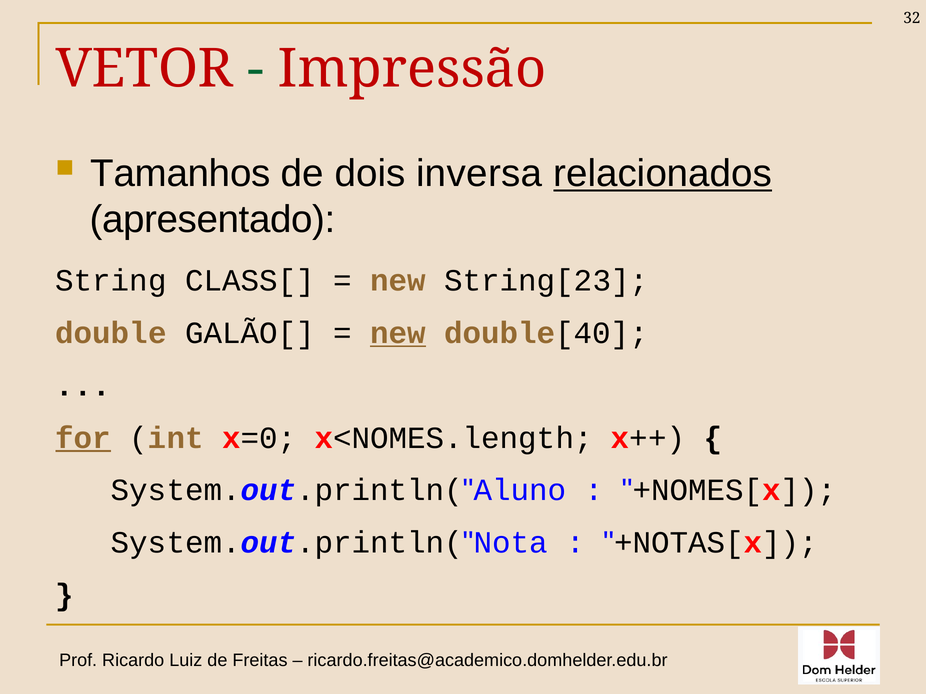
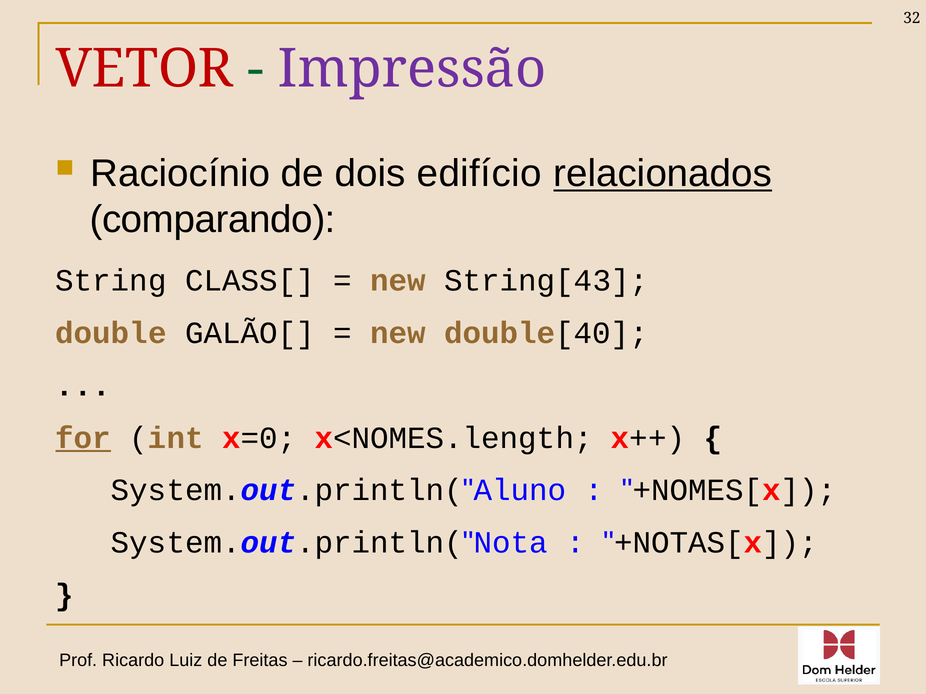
Impressão colour: red -> purple
Tamanhos: Tamanhos -> Raciocínio
inversa: inversa -> edifício
apresentado: apresentado -> comparando
String[23: String[23 -> String[43
new at (398, 333) underline: present -> none
